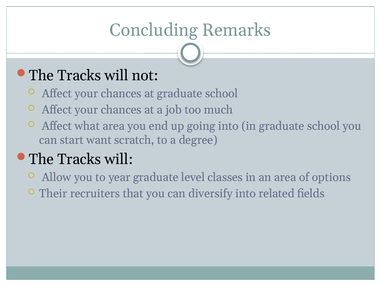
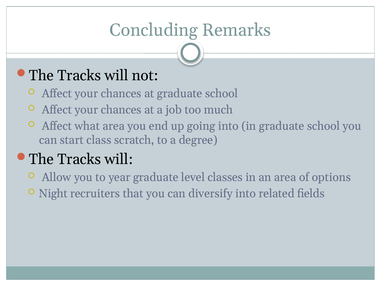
want: want -> class
Their: Their -> Night
